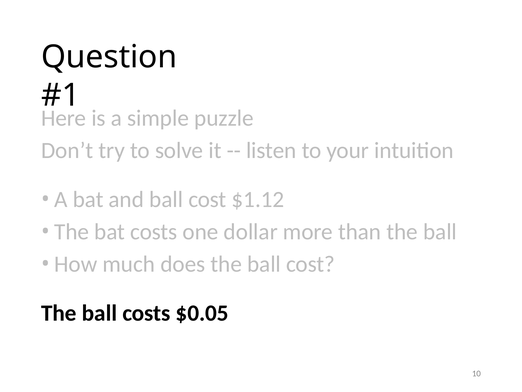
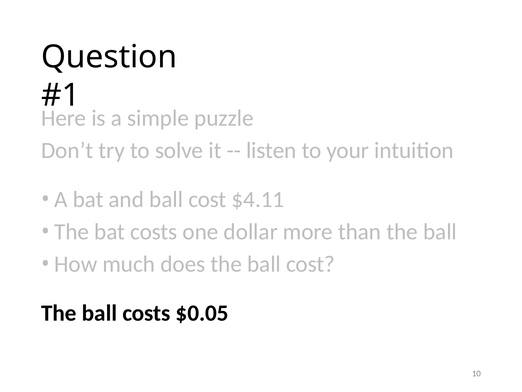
$1.12: $1.12 -> $4.11
